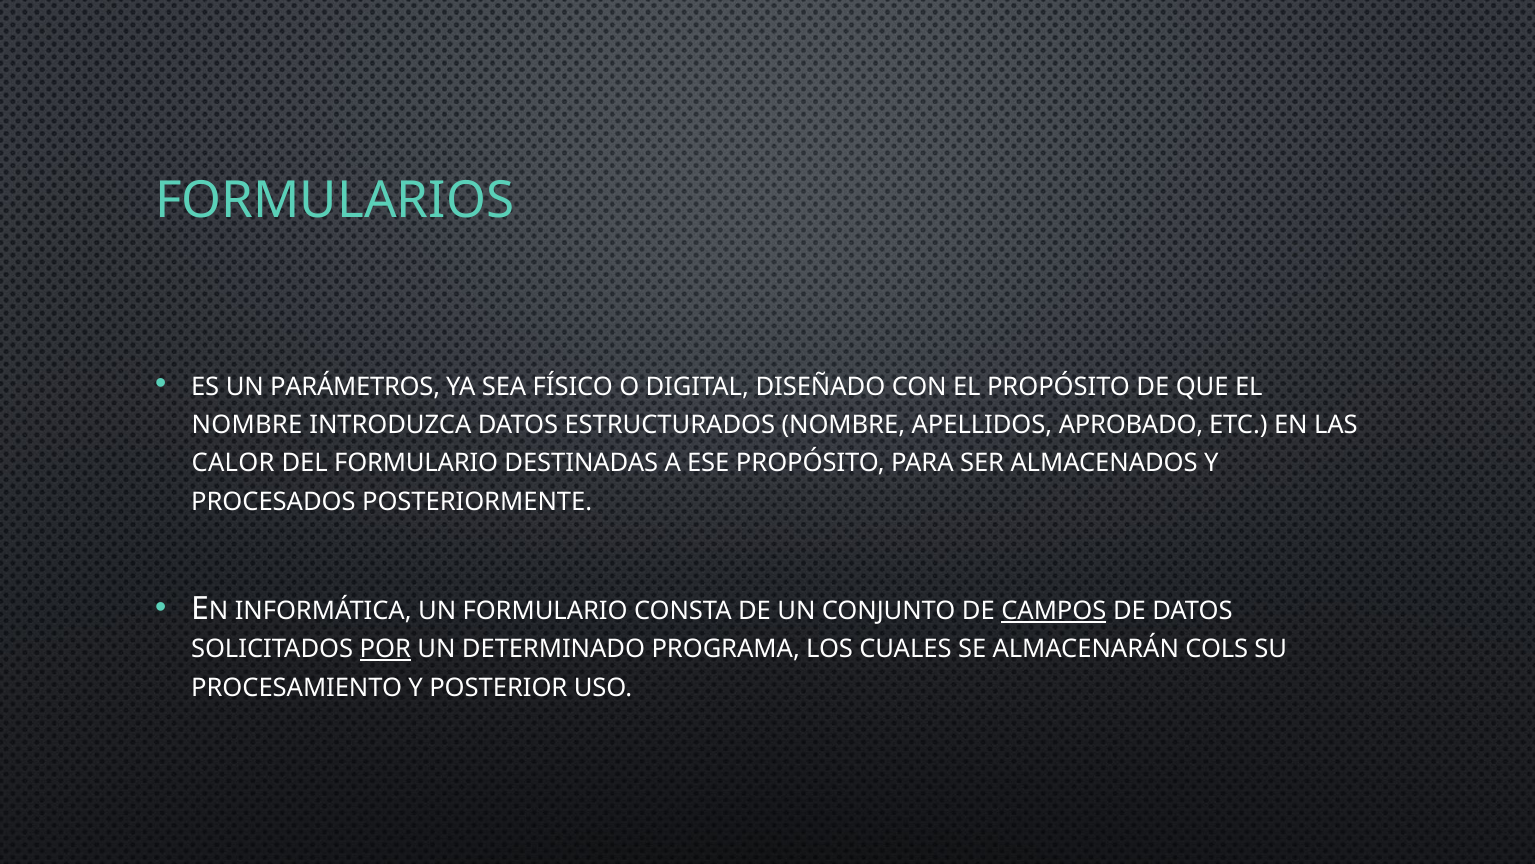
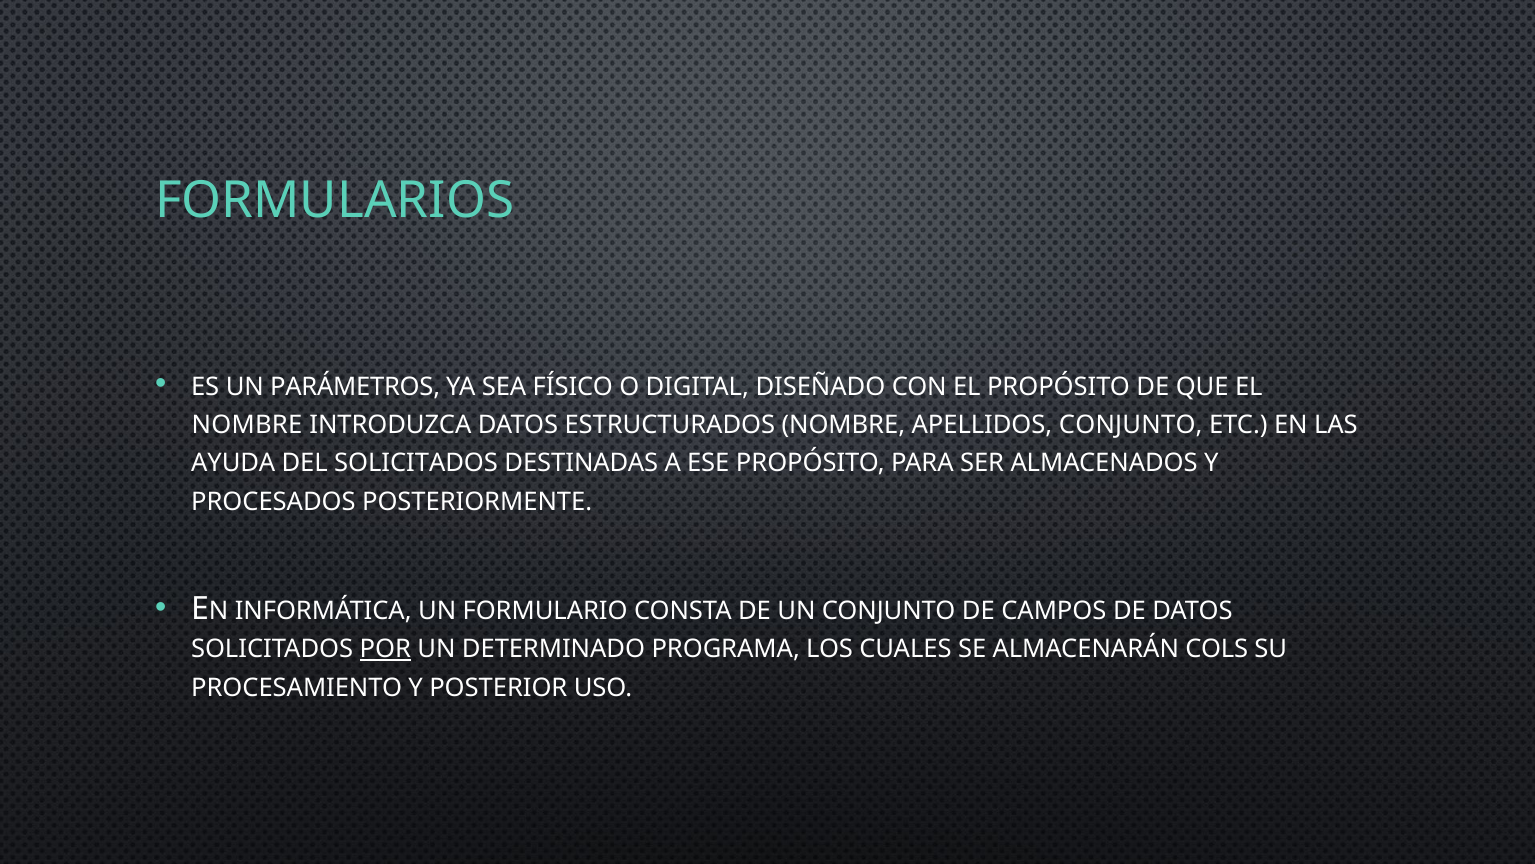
APELLIDOS APROBADO: APROBADO -> CONJUNTO
CALOR: CALOR -> AYUDA
DEL FORMULARIO: FORMULARIO -> SOLICITADOS
CAMPOS underline: present -> none
